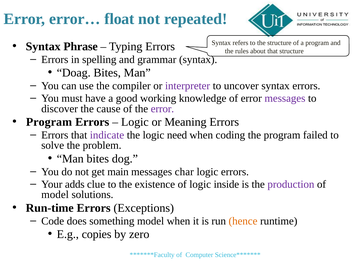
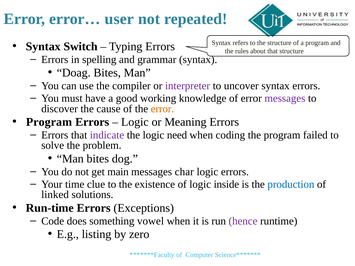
float: float -> user
Phrase: Phrase -> Switch
error at (162, 109) colour: purple -> orange
adds: adds -> time
production colour: purple -> blue
model at (55, 195): model -> linked
something model: model -> vowel
hence colour: orange -> purple
copies: copies -> listing
